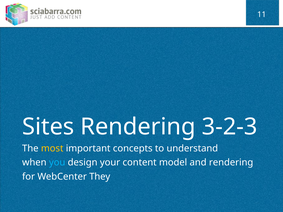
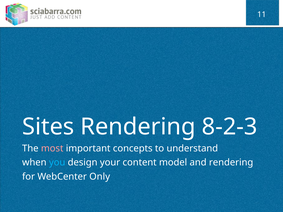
3-2-3: 3-2-3 -> 8-2-3
most colour: yellow -> pink
They: They -> Only
